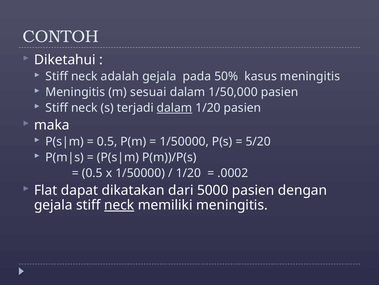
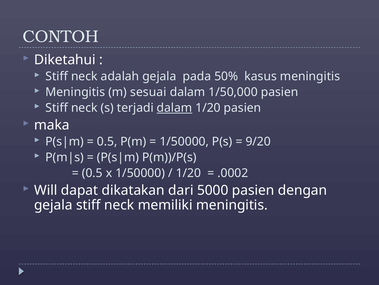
5/20: 5/20 -> 9/20
Flat: Flat -> Will
neck at (119, 205) underline: present -> none
